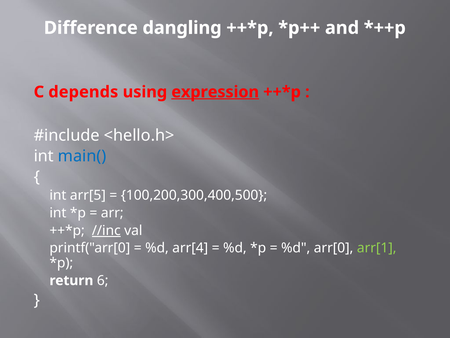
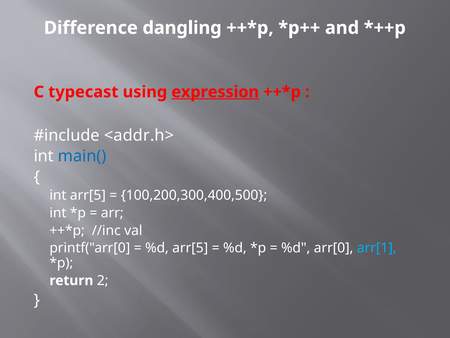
depends: depends -> typecast
<hello.h>: <hello.h> -> <addr.h>
//inc underline: present -> none
%d arr[4: arr[4 -> arr[5
arr[1 colour: light green -> light blue
6: 6 -> 2
